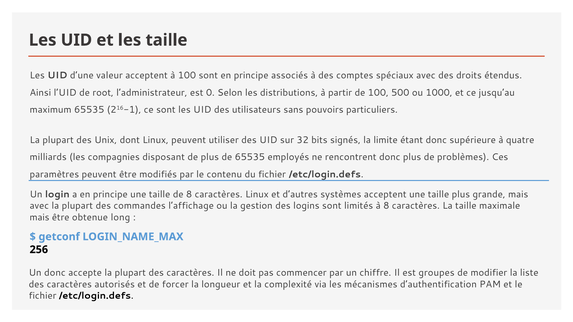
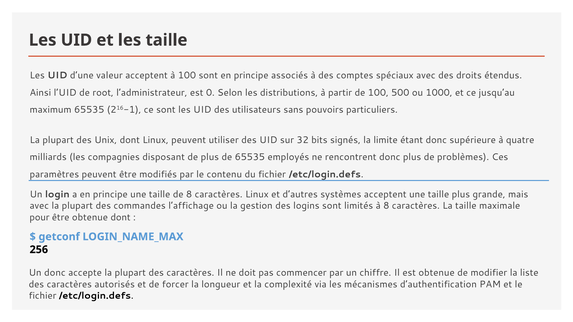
mais at (39, 217): mais -> pour
obtenue long: long -> dont
est groupes: groupes -> obtenue
